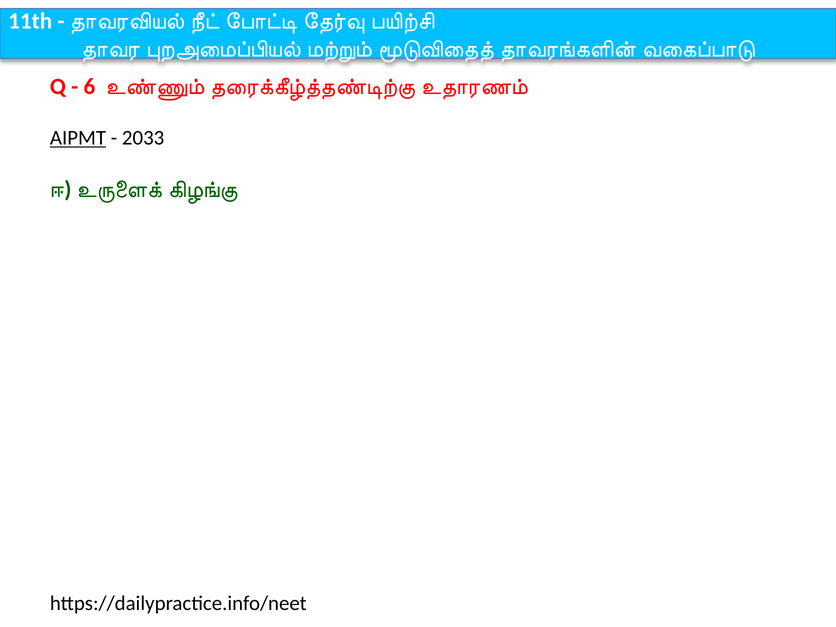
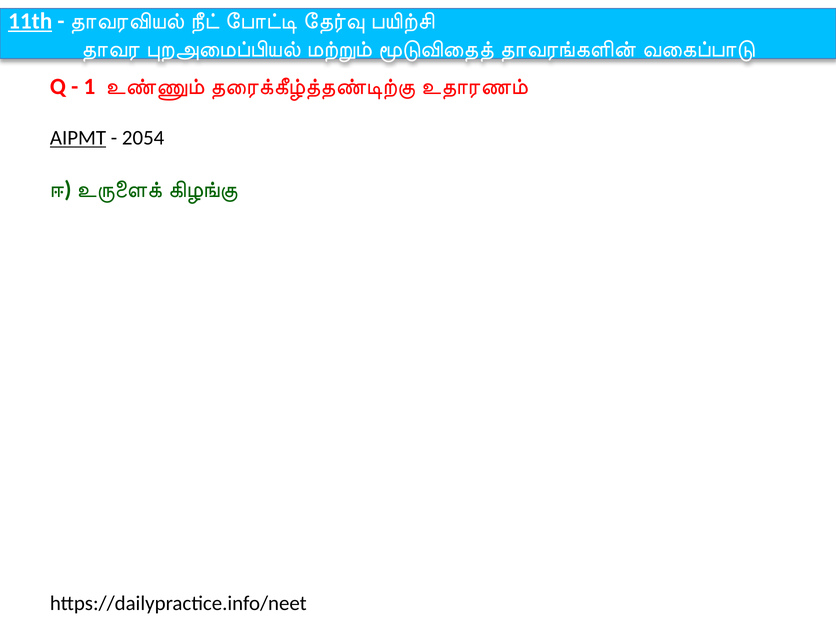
11th underline: none -> present
6: 6 -> 1
2033: 2033 -> 2054
